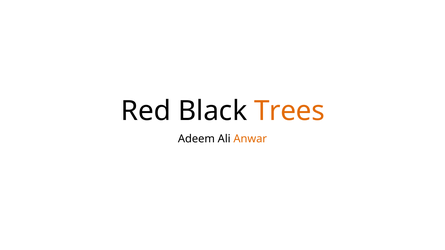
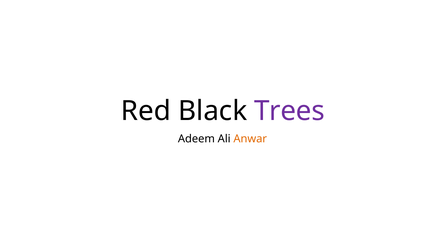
Trees colour: orange -> purple
